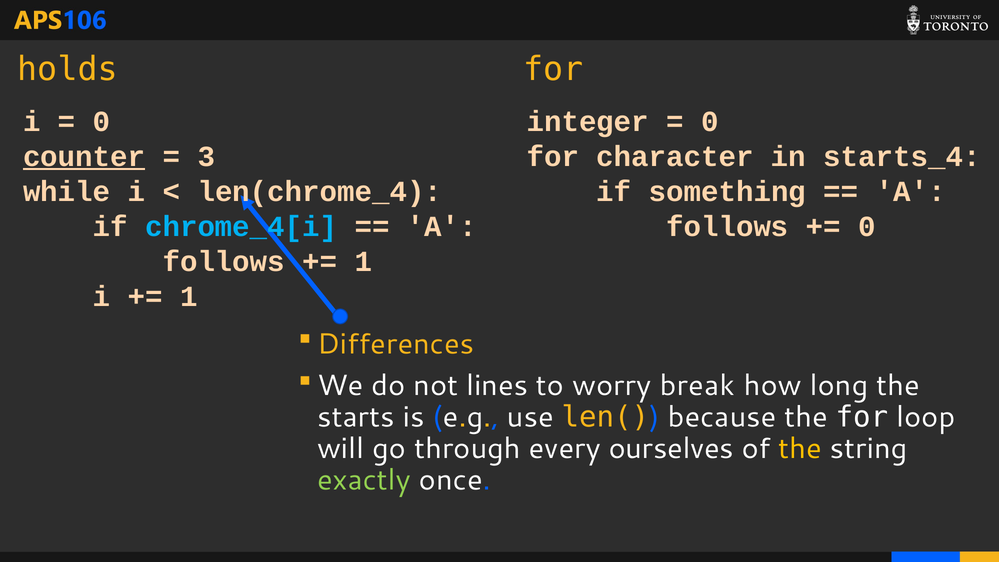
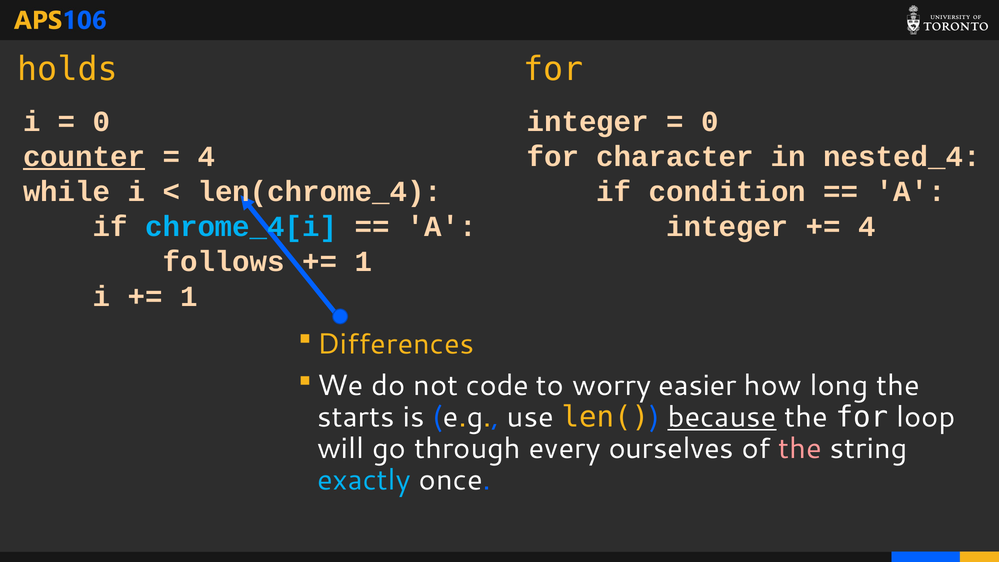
3 at (206, 156): 3 -> 4
starts_4: starts_4 -> nested_4
something: something -> condition
follows at (727, 226): follows -> integer
0 at (867, 226): 0 -> 4
lines: lines -> code
break: break -> easier
because underline: none -> present
the at (800, 449) colour: yellow -> pink
exactly colour: light green -> light blue
